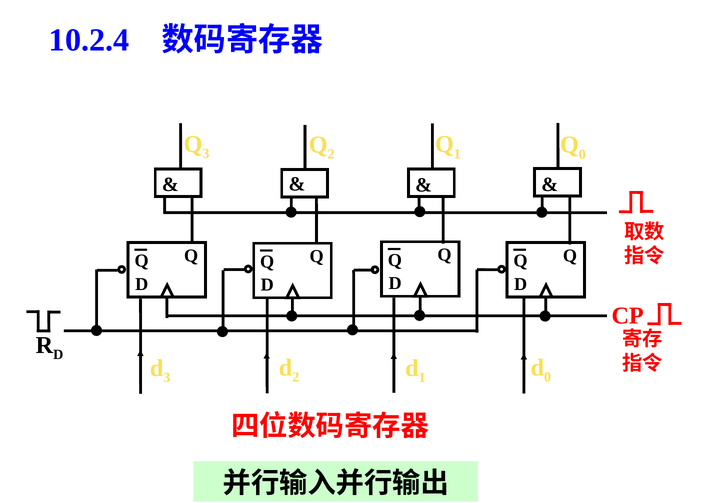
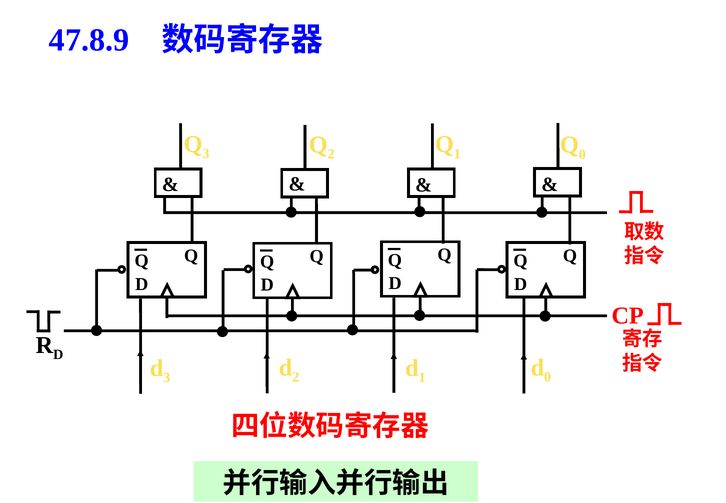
10.2.4: 10.2.4 -> 47.8.9
